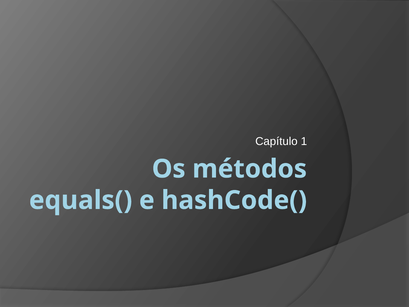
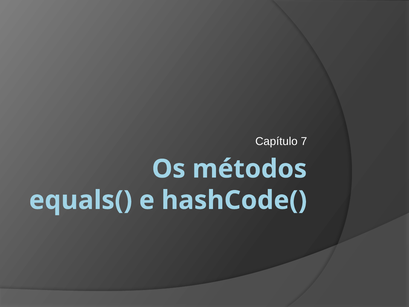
1: 1 -> 7
